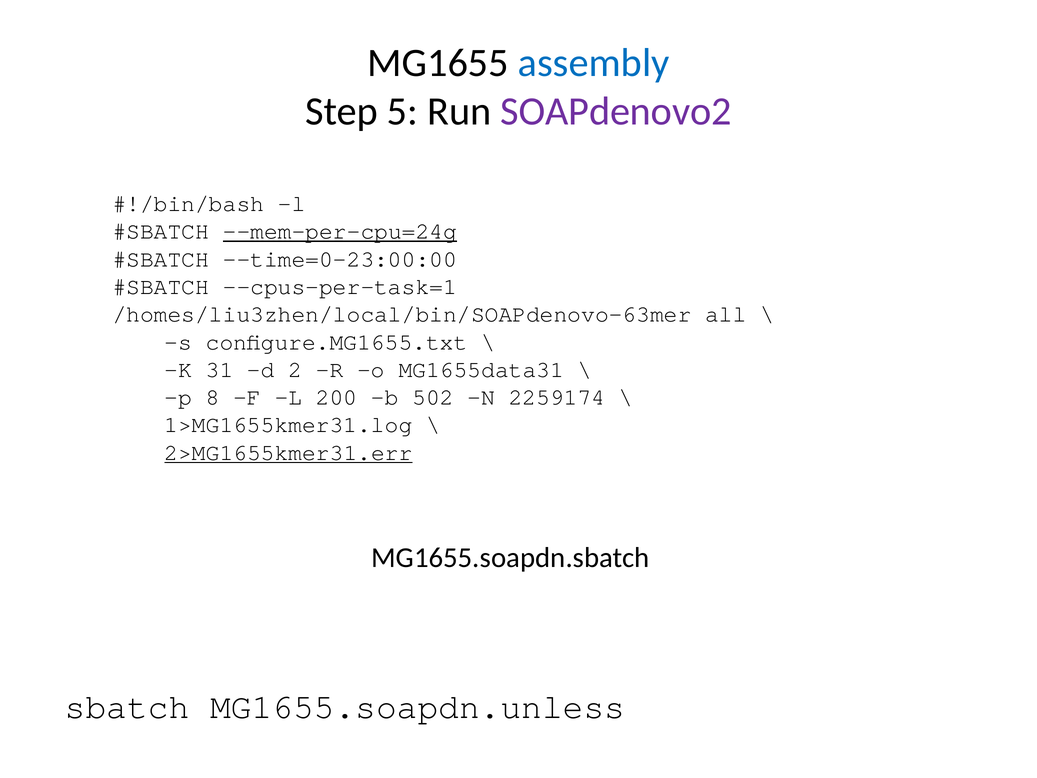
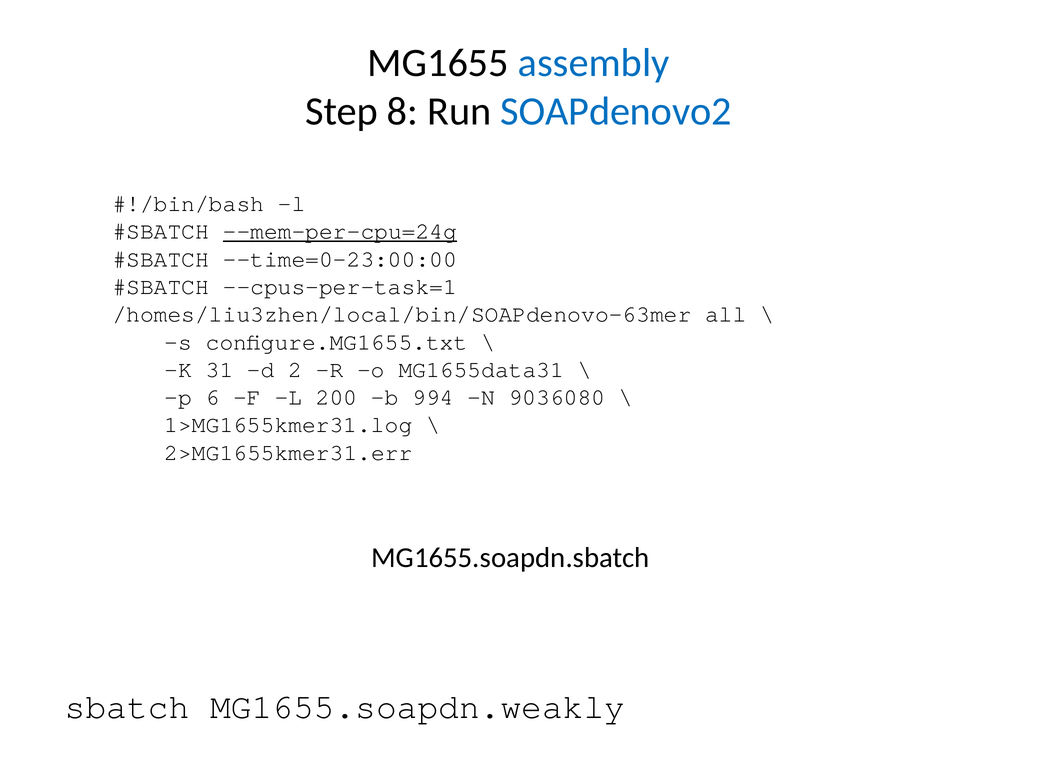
5: 5 -> 8
SOAPdenovo2 colour: purple -> blue
8: 8 -> 6
502: 502 -> 994
2259174: 2259174 -> 9036080
2>MG1655kmer31.err underline: present -> none
MG1655.soapdn.unless: MG1655.soapdn.unless -> MG1655.soapdn.weakly
